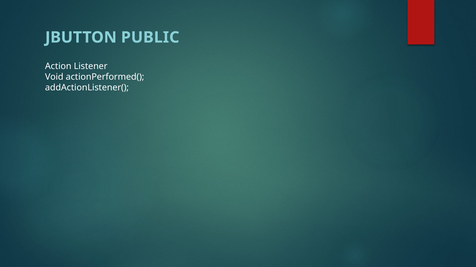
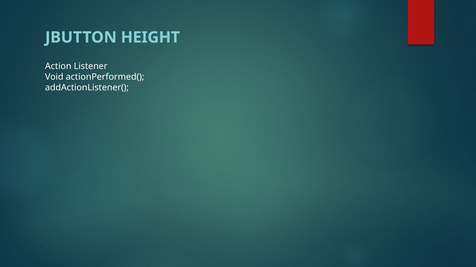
PUBLIC: PUBLIC -> HEIGHT
